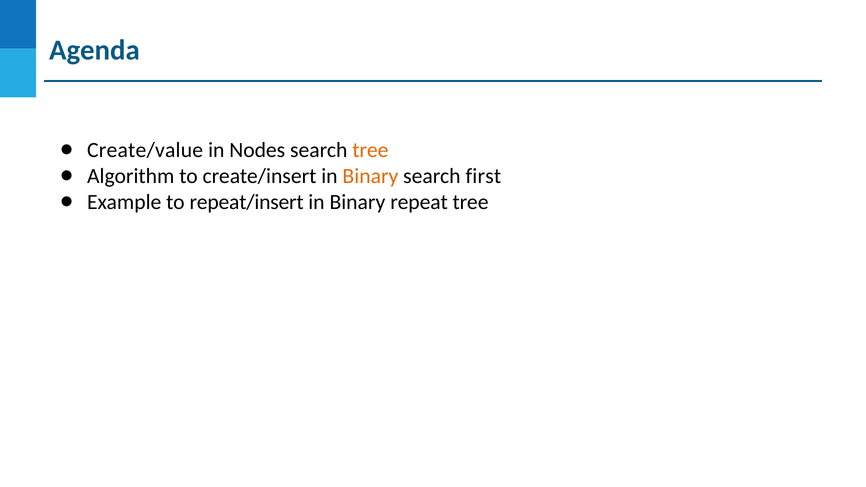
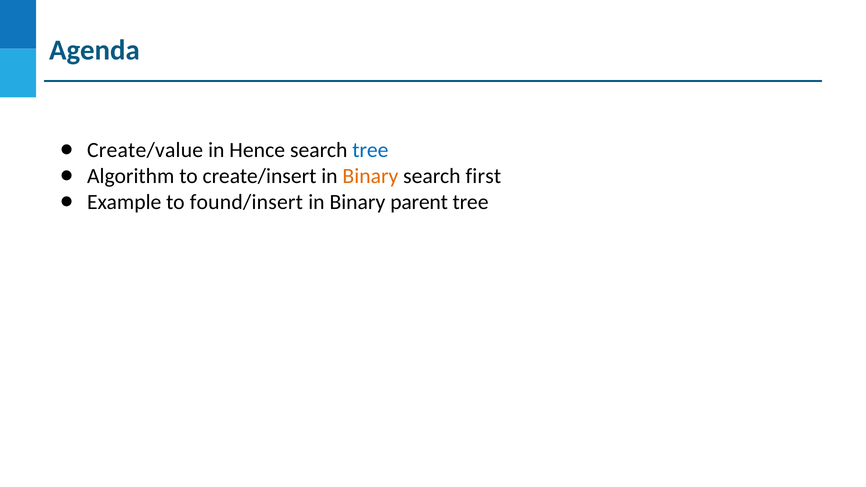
Nodes: Nodes -> Hence
tree at (370, 150) colour: orange -> blue
repeat/insert: repeat/insert -> found/insert
repeat: repeat -> parent
